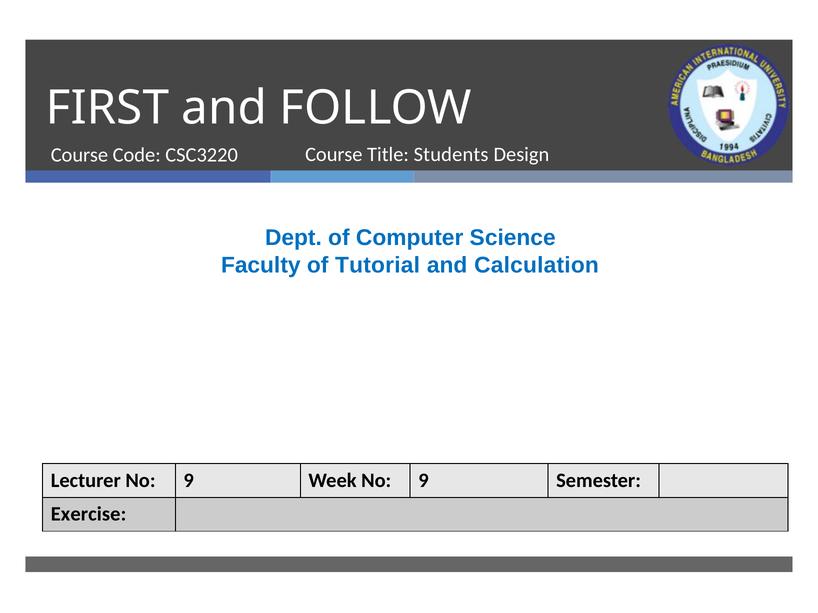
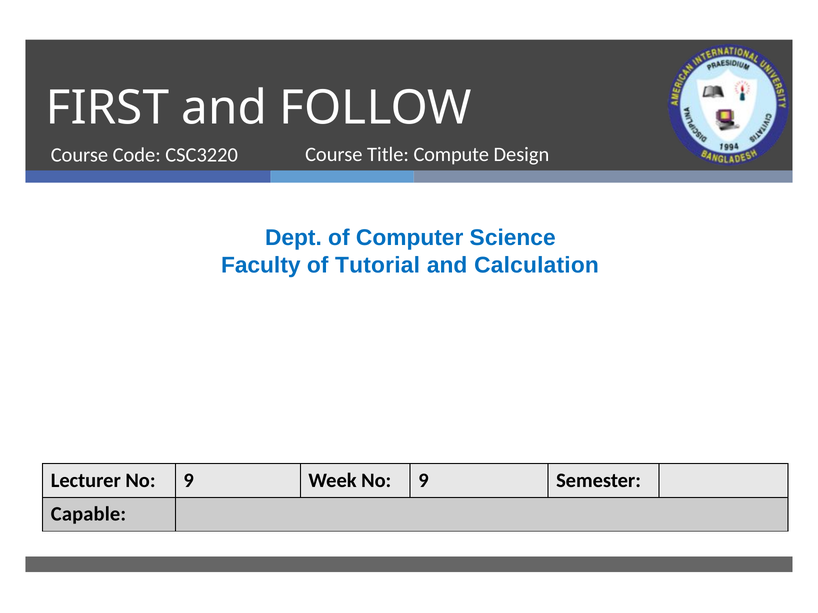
Students: Students -> Compute
Exercise: Exercise -> Capable
